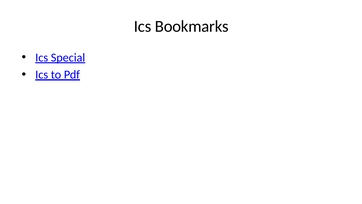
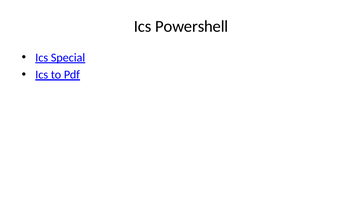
Bookmarks: Bookmarks -> Powershell
